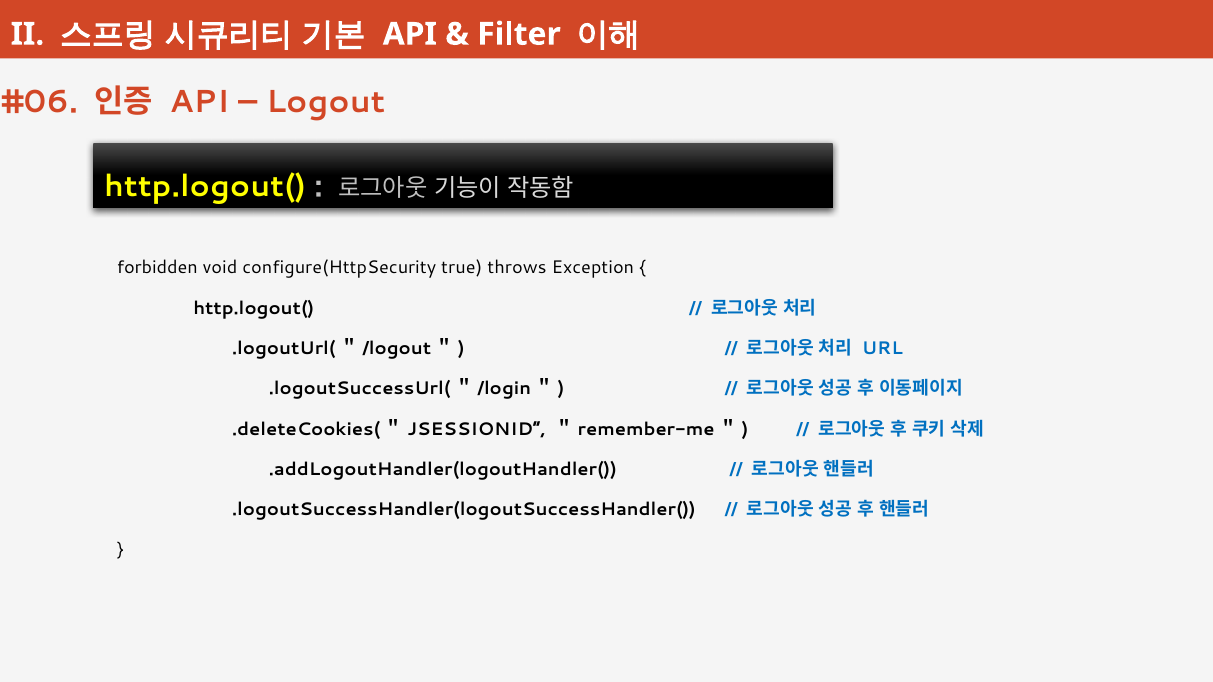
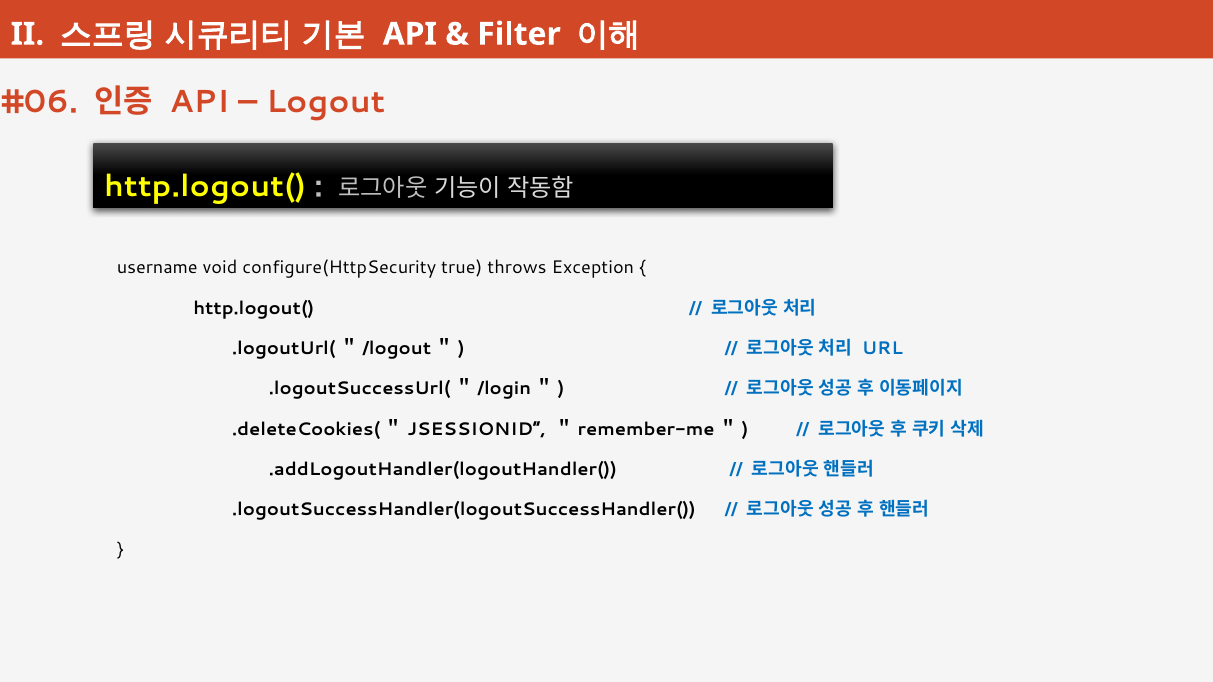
forbidden: forbidden -> username
